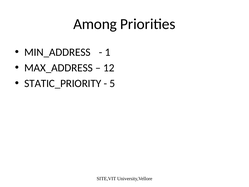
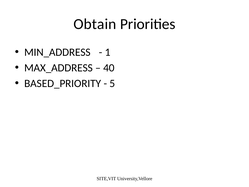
Among: Among -> Obtain
12: 12 -> 40
STATIC_PRIORITY: STATIC_PRIORITY -> BASED_PRIORITY
